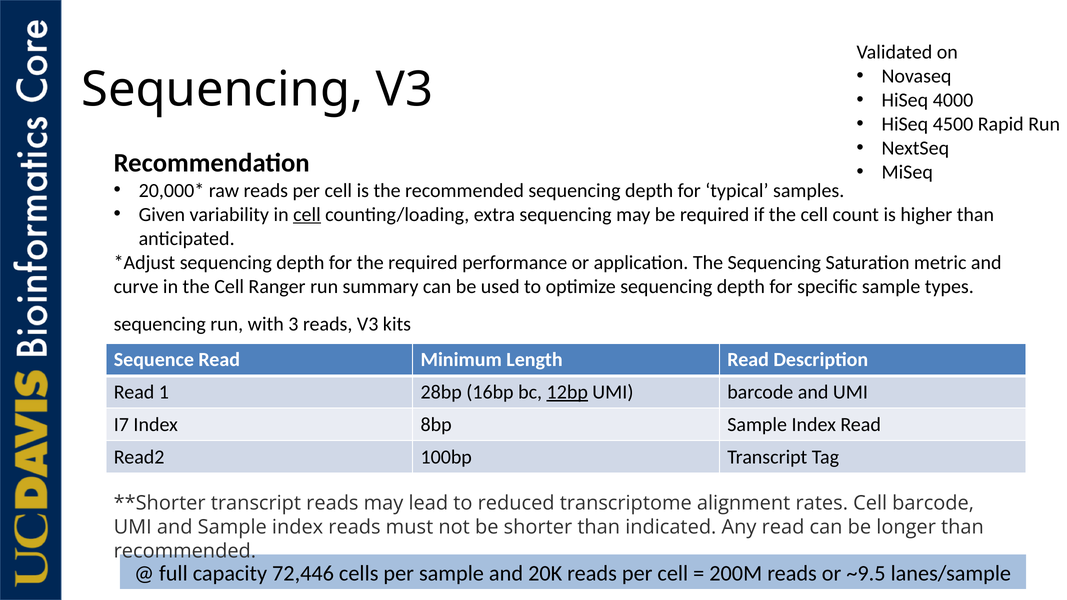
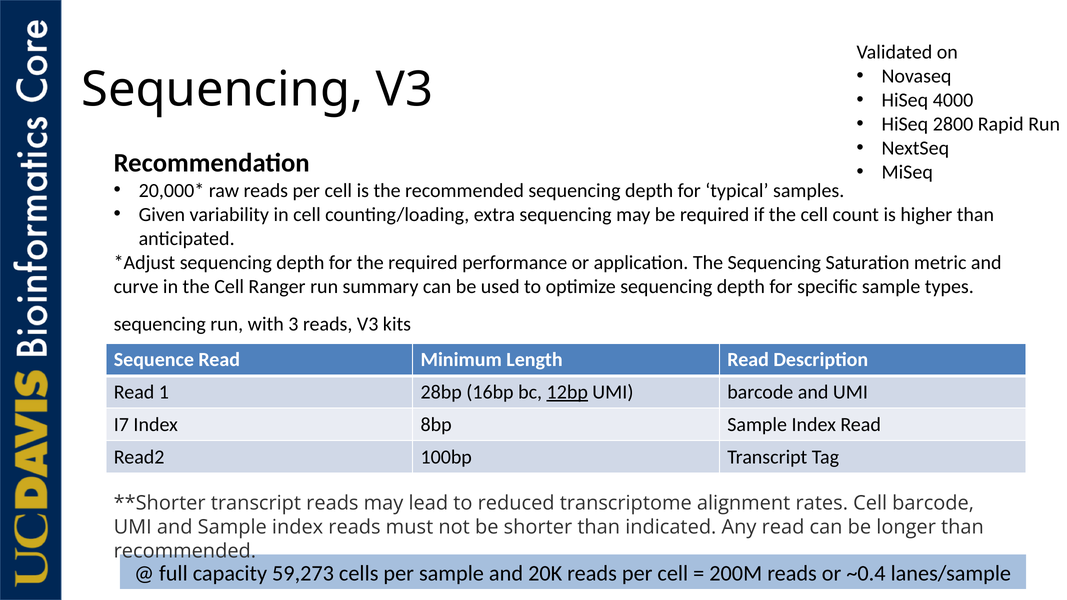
4500: 4500 -> 2800
cell at (307, 215) underline: present -> none
72,446: 72,446 -> 59,273
~9.5: ~9.5 -> ~0.4
